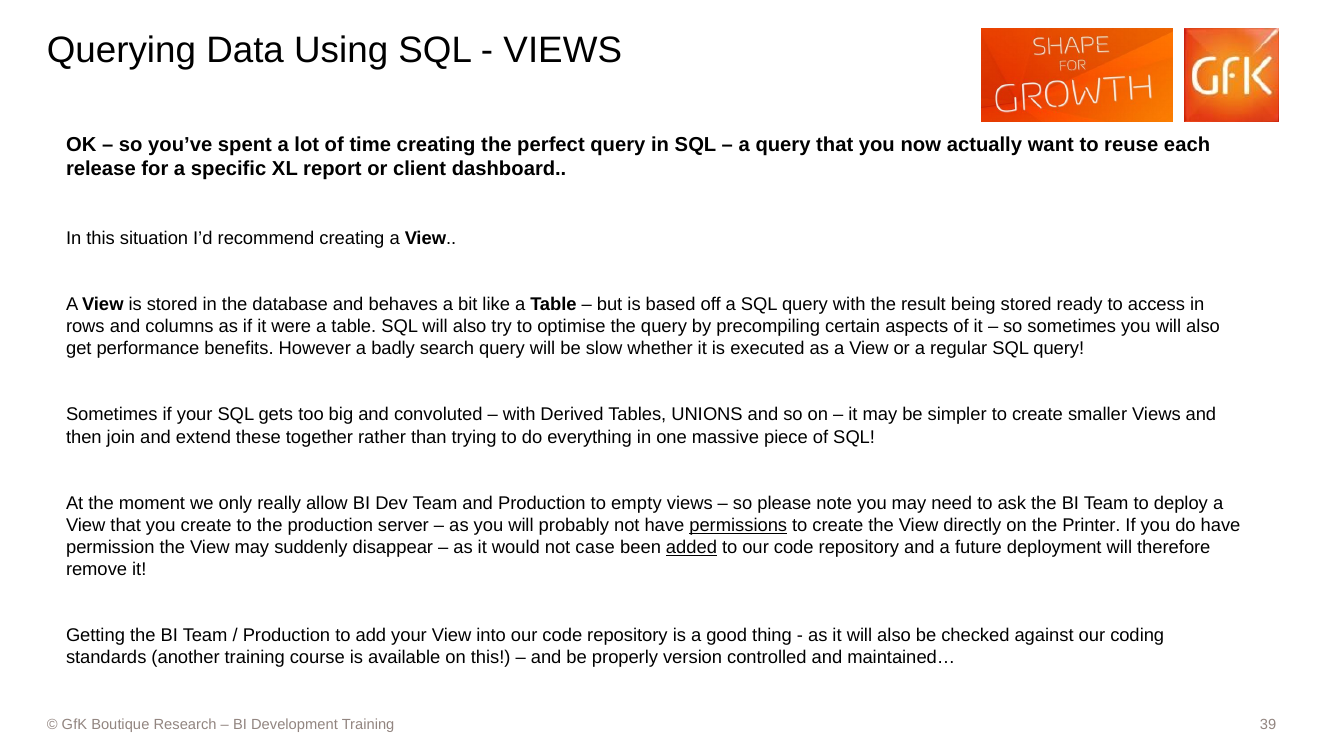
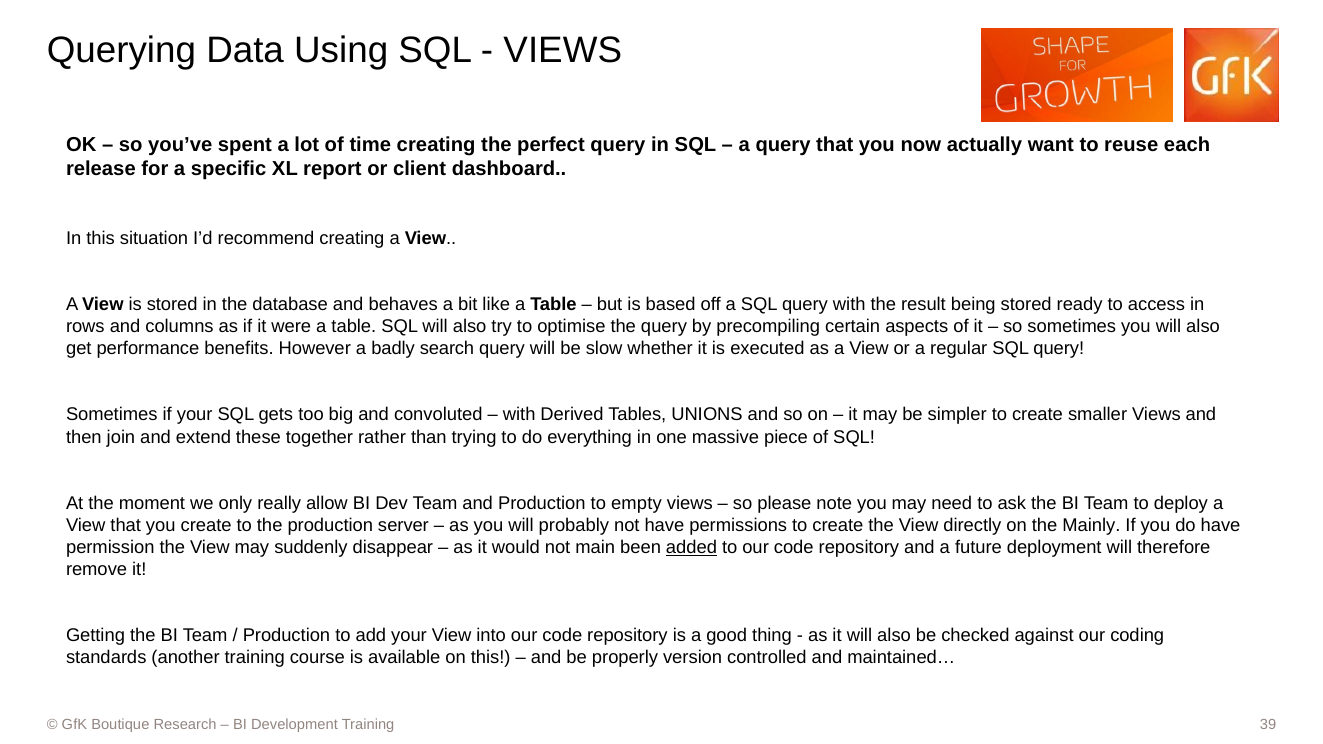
permissions underline: present -> none
Printer: Printer -> Mainly
case: case -> main
